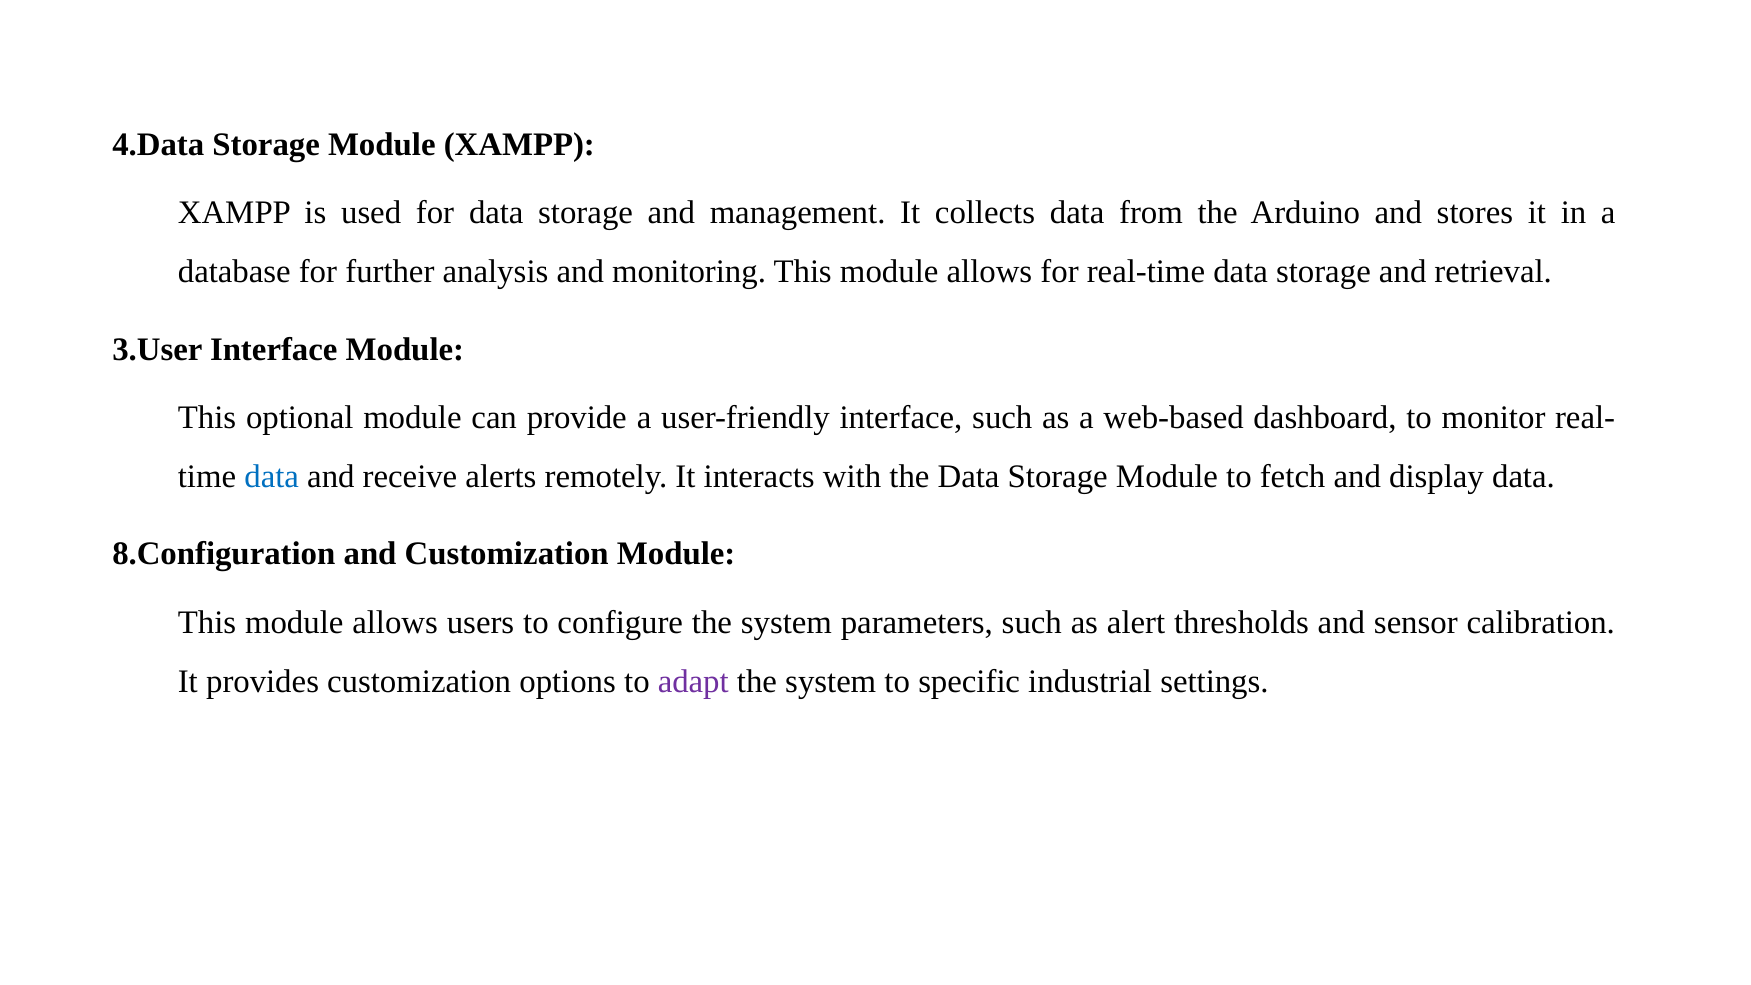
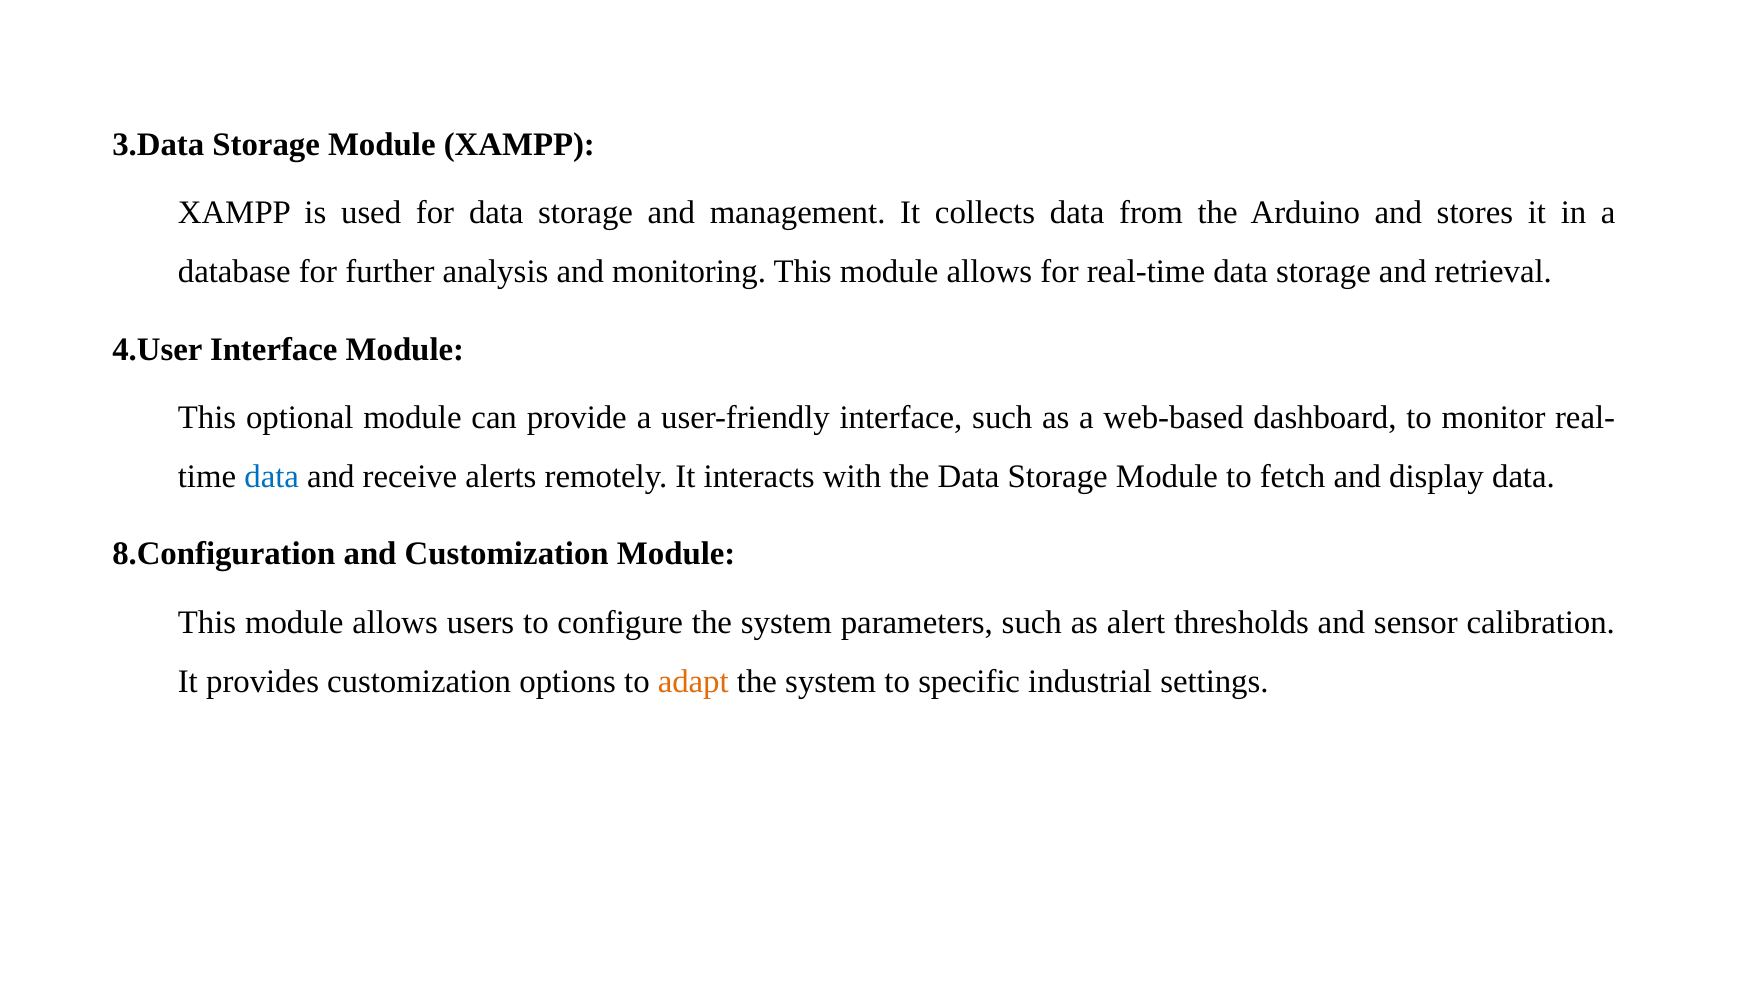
4.Data: 4.Data -> 3.Data
3.User: 3.User -> 4.User
adapt colour: purple -> orange
